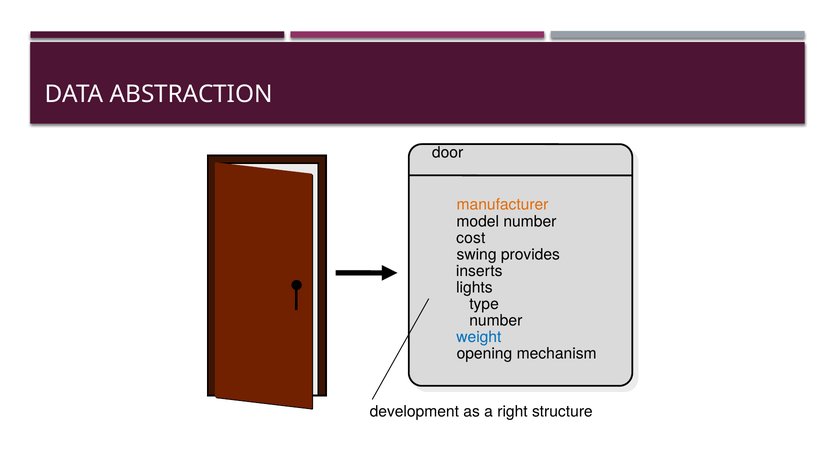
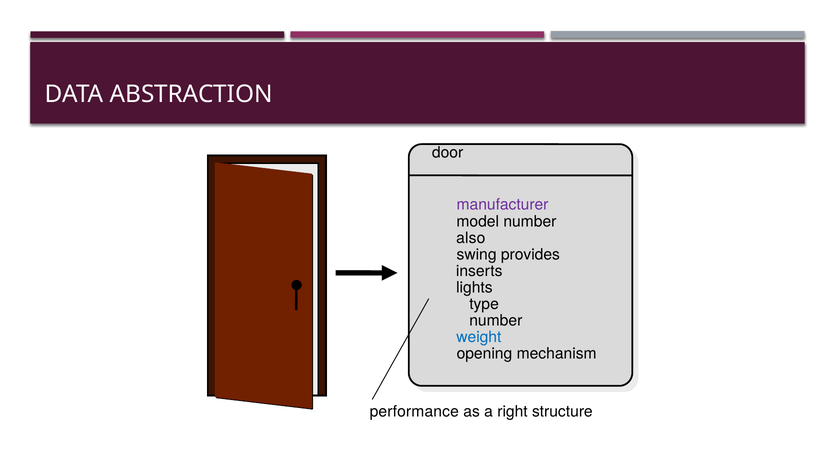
manufacturer colour: orange -> purple
cost: cost -> also
development: development -> performance
